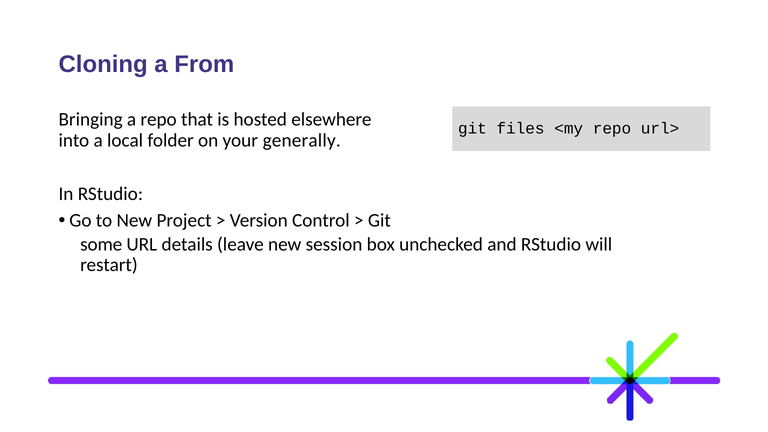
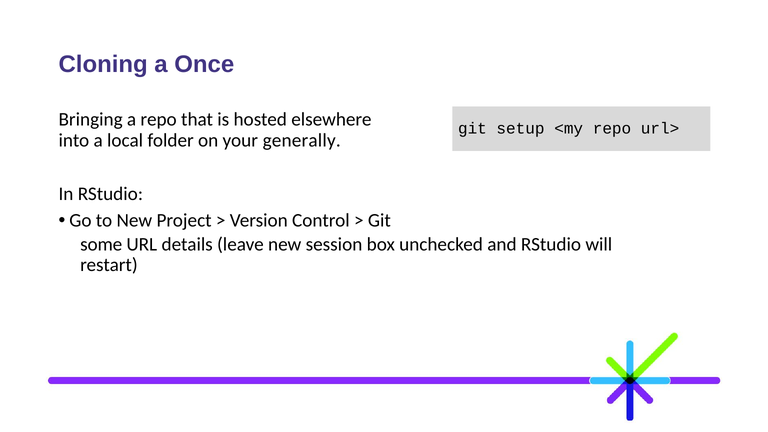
From: From -> Once
files: files -> setup
